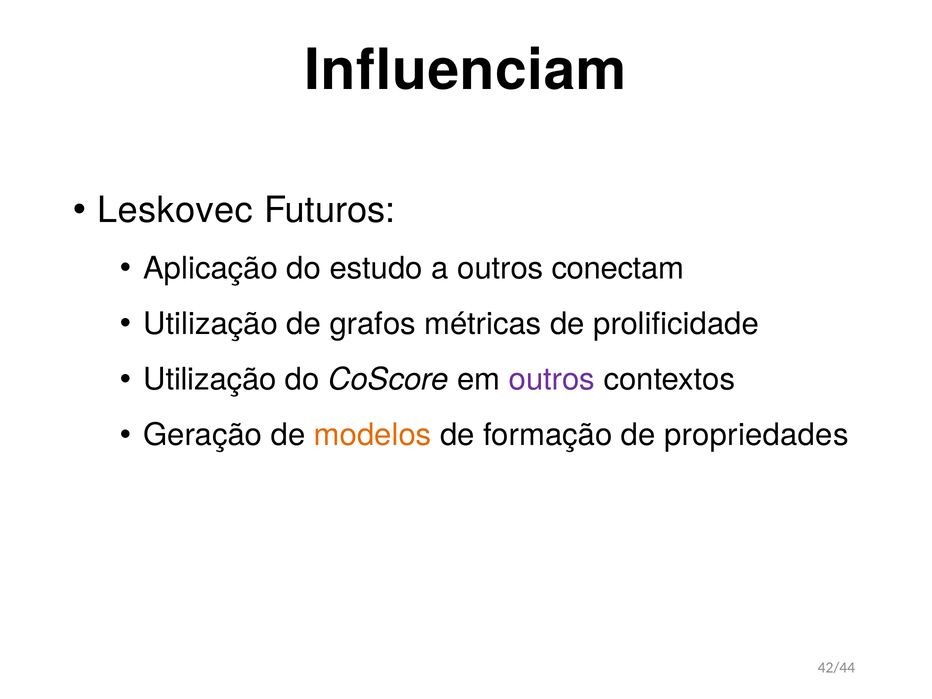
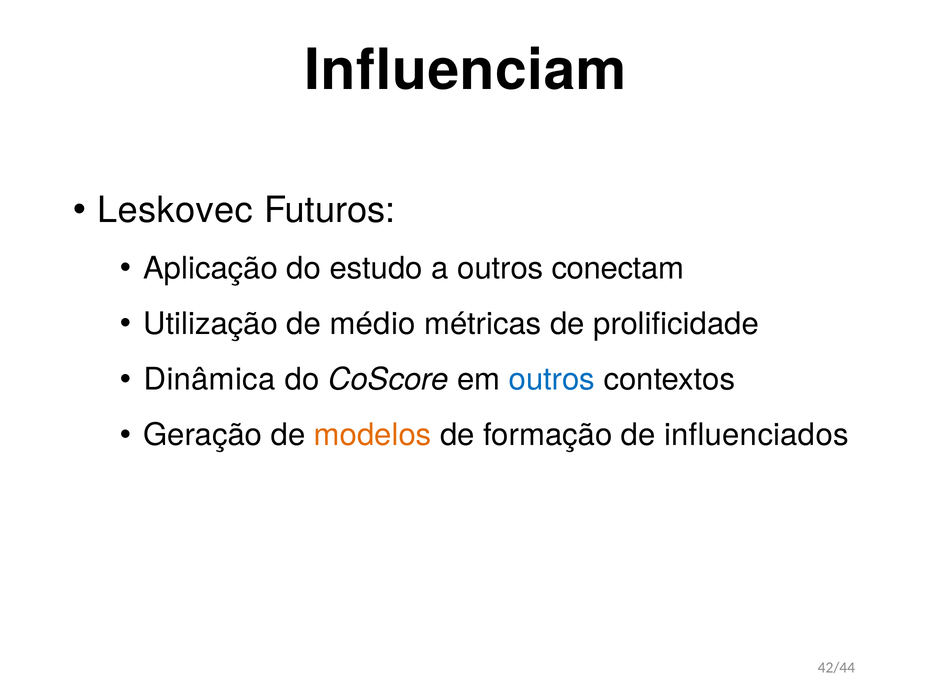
grafos: grafos -> médio
Utilização at (210, 379): Utilização -> Dinâmica
outros at (552, 379) colour: purple -> blue
propriedades: propriedades -> influenciados
